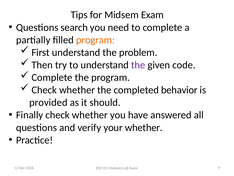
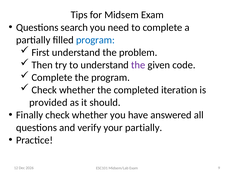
program at (95, 40) colour: orange -> blue
behavior: behavior -> iteration
your whether: whether -> partially
